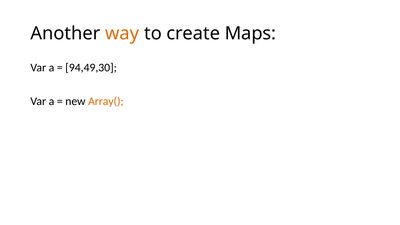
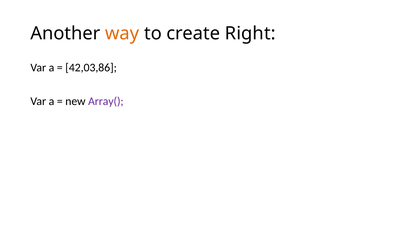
Maps: Maps -> Right
94,49,30: 94,49,30 -> 42,03,86
Array( colour: orange -> purple
